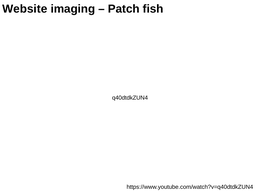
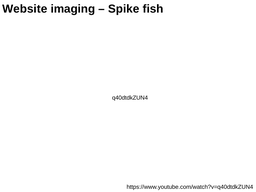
Patch: Patch -> Spike
